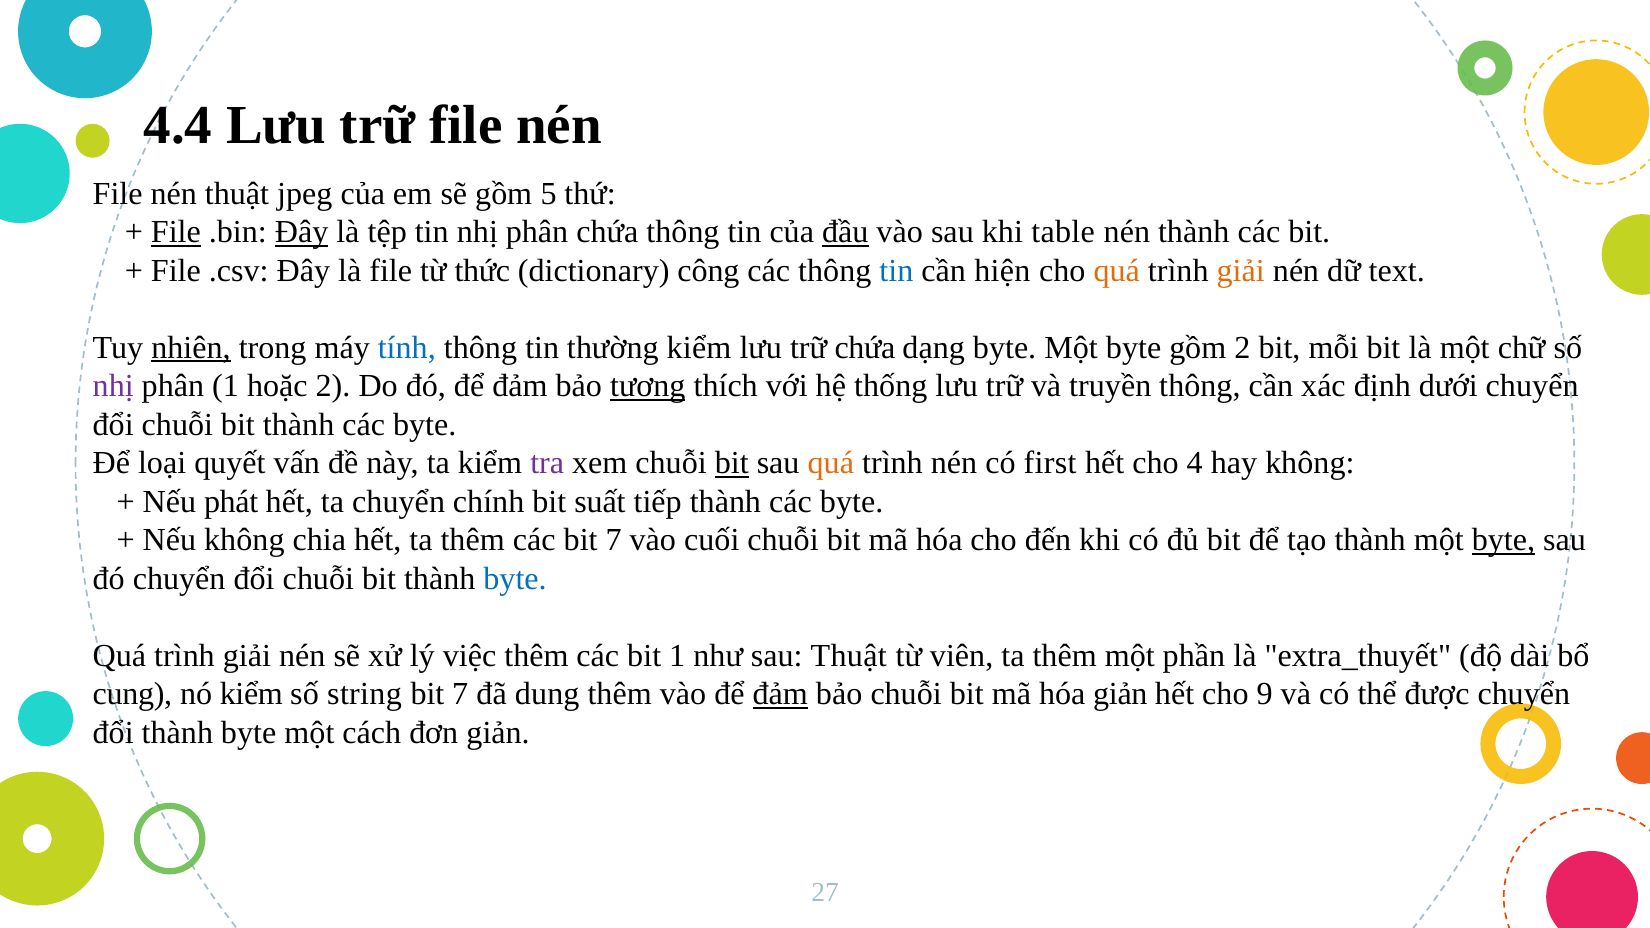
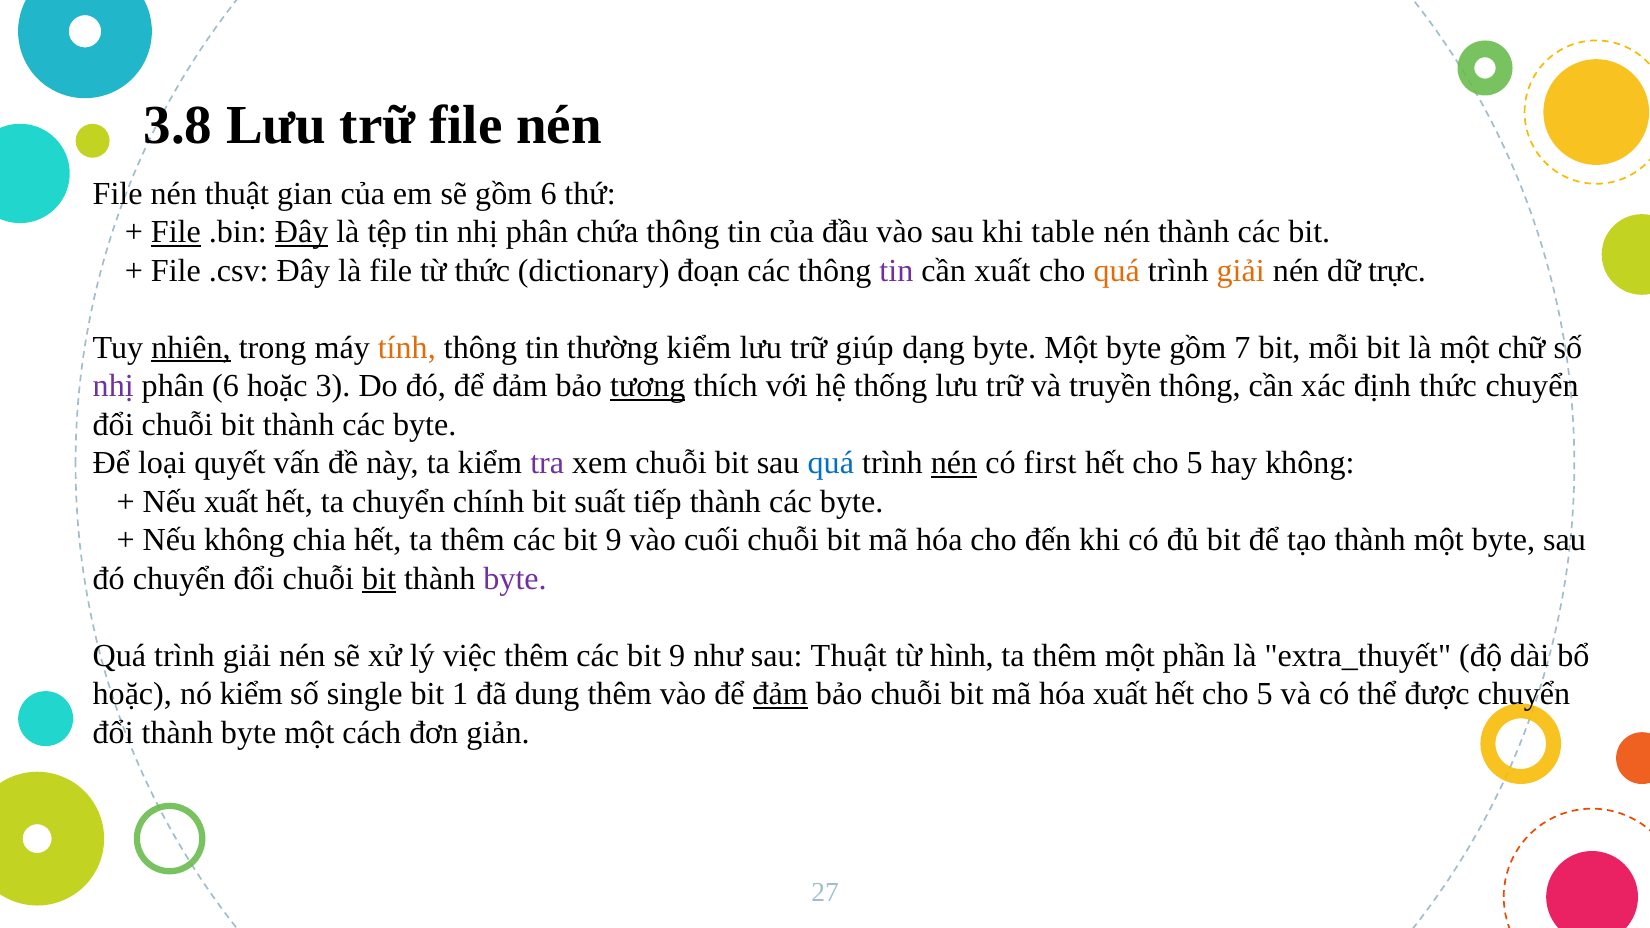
4.4: 4.4 -> 3.8
jpeg: jpeg -> gian
gồm 5: 5 -> 6
đầu underline: present -> none
công: công -> đoạn
tin at (896, 271) colour: blue -> purple
cần hiện: hiện -> xuất
text: text -> trực
tính colour: blue -> orange
trữ chứa: chứa -> giúp
gồm 2: 2 -> 7
phân 1: 1 -> 6
hoặc 2: 2 -> 3
định dưới: dưới -> thức
bit at (732, 463) underline: present -> none
quá at (831, 463) colour: orange -> blue
nén at (954, 463) underline: none -> present
4 at (1195, 463): 4 -> 5
Nếu phát: phát -> xuất
7 at (614, 540): 7 -> 9
byte at (1503, 540) underline: present -> none
bit at (379, 579) underline: none -> present
byte at (515, 579) colour: blue -> purple
1 at (677, 656): 1 -> 9
viên: viên -> hình
cung at (132, 694): cung -> hoặc
string: string -> single
7 at (460, 694): 7 -> 1
hóa giản: giản -> xuất
9 at (1265, 694): 9 -> 5
